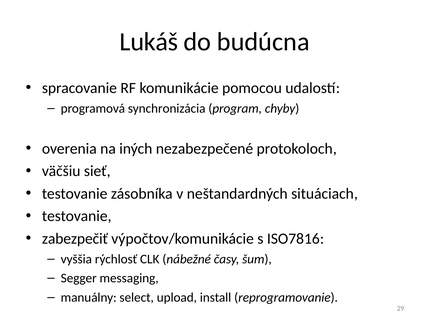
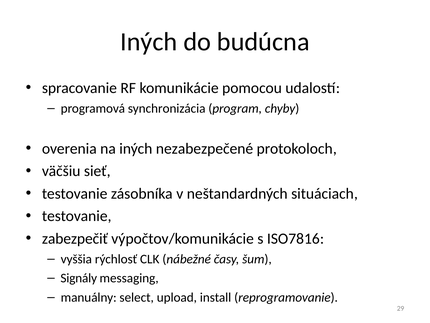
Lukáš at (149, 42): Lukáš -> Iných
Segger: Segger -> Signály
